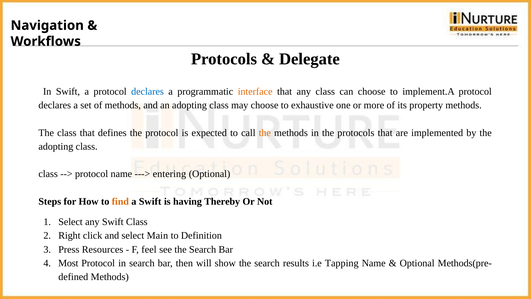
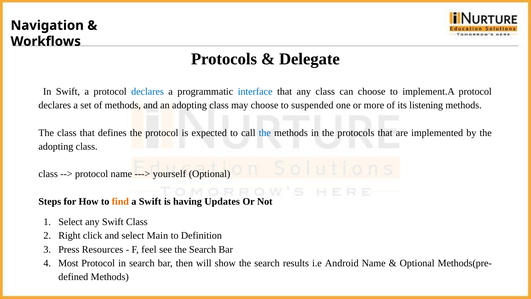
interface colour: orange -> blue
exhaustive: exhaustive -> suspended
property: property -> listening
the at (265, 133) colour: orange -> blue
entering: entering -> yourself
Thereby: Thereby -> Updates
Tapping: Tapping -> Android
